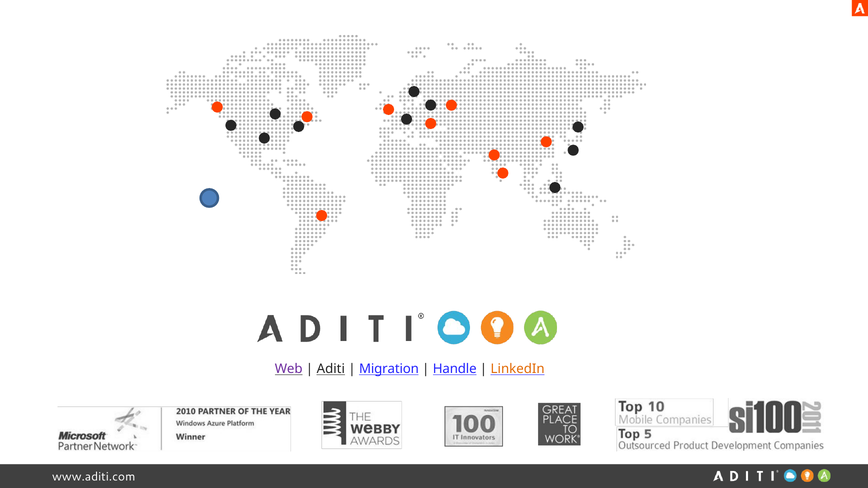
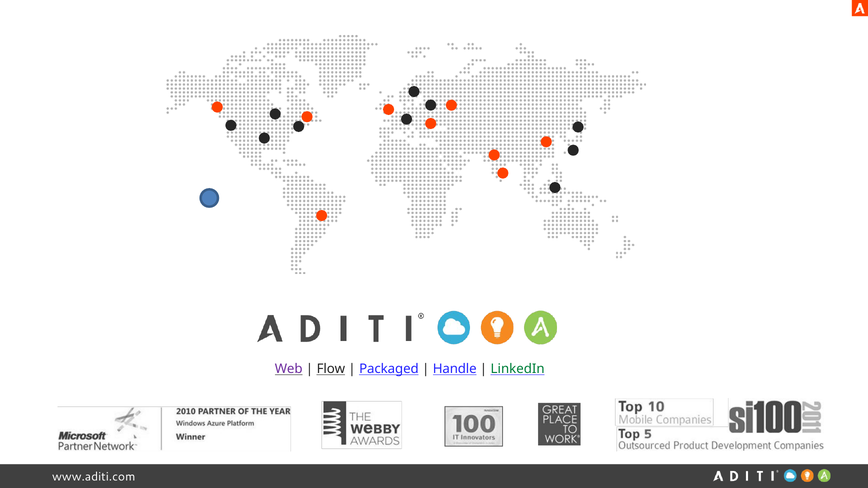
Aditi: Aditi -> Flow
Migration: Migration -> Packaged
LinkedIn colour: orange -> green
